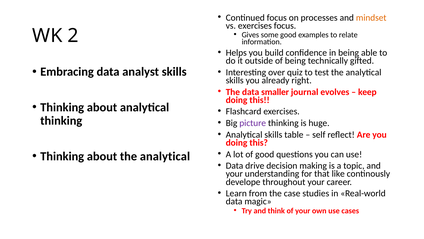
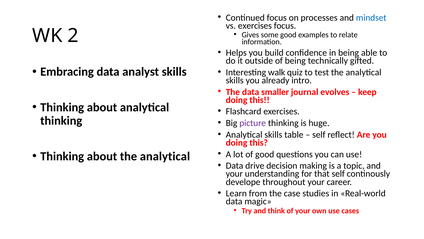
mindset colour: orange -> blue
over: over -> walk
right: right -> intro
that like: like -> self
